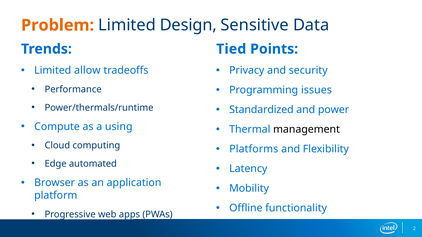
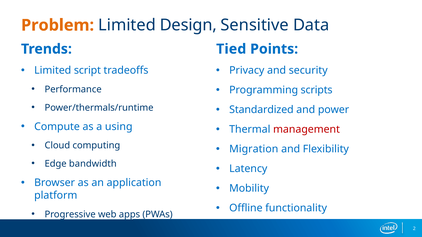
allow: allow -> script
issues: issues -> scripts
management colour: black -> red
Platforms: Platforms -> Migration
automated: automated -> bandwidth
